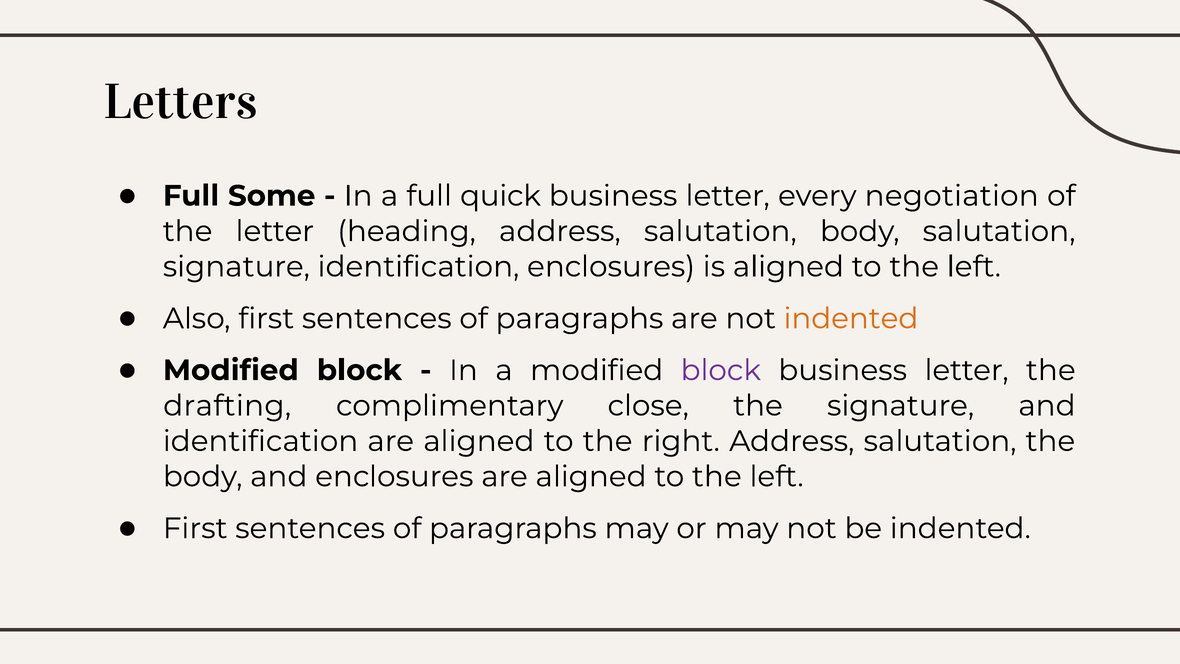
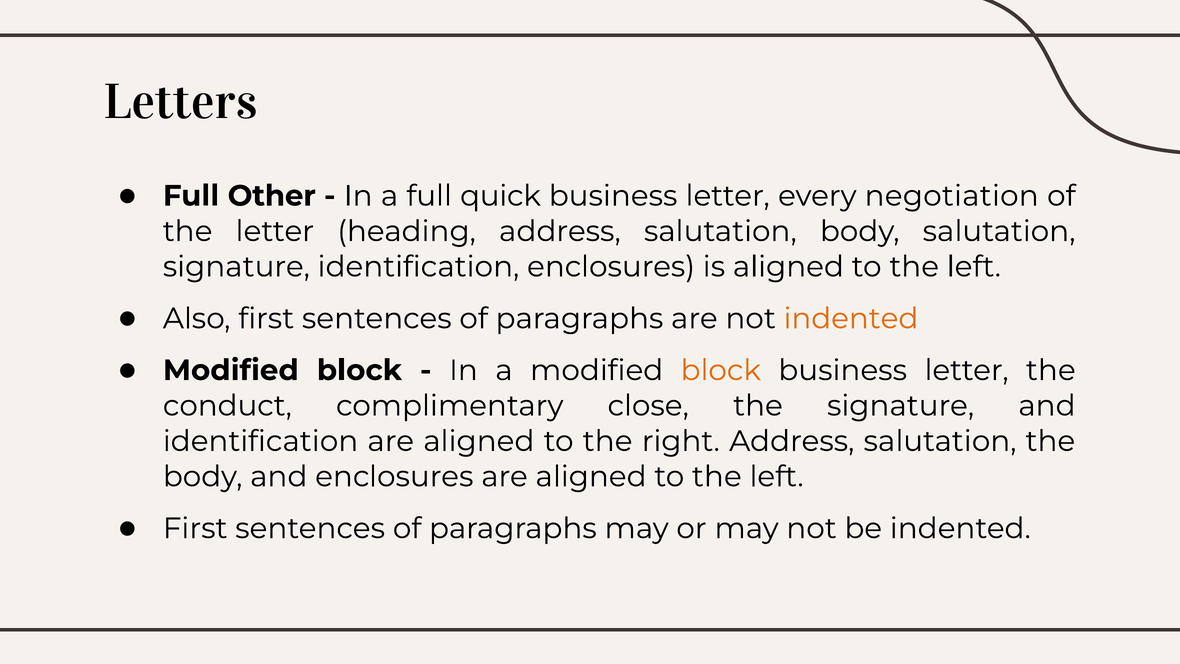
Some: Some -> Other
block at (721, 370) colour: purple -> orange
drafting: drafting -> conduct
